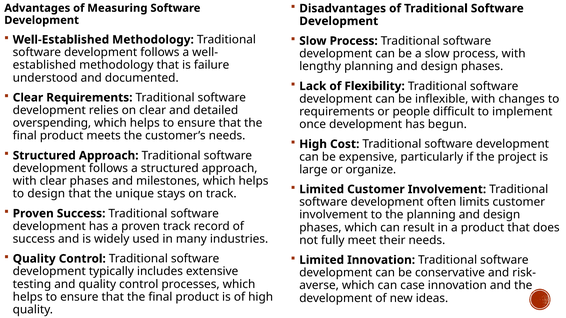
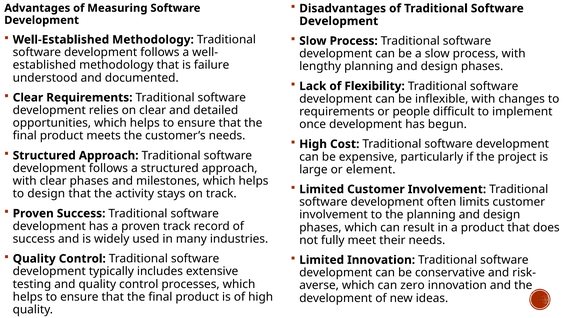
overspending: overspending -> opportunities
organize: organize -> element
unique: unique -> activity
case: case -> zero
